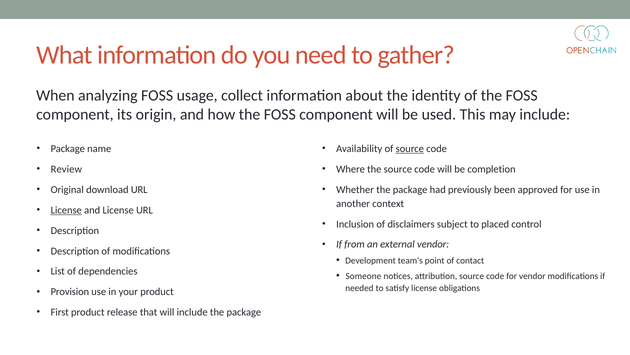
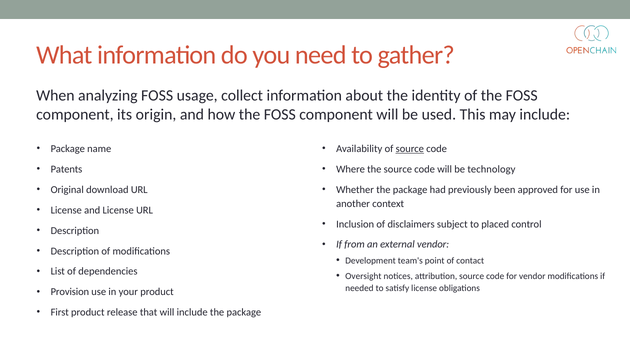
Review: Review -> Patents
completion: completion -> technology
License at (66, 210) underline: present -> none
Someone: Someone -> Oversight
